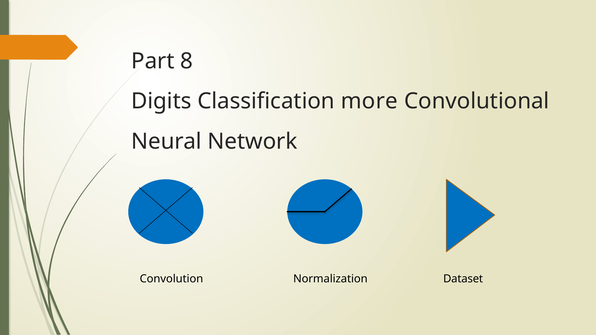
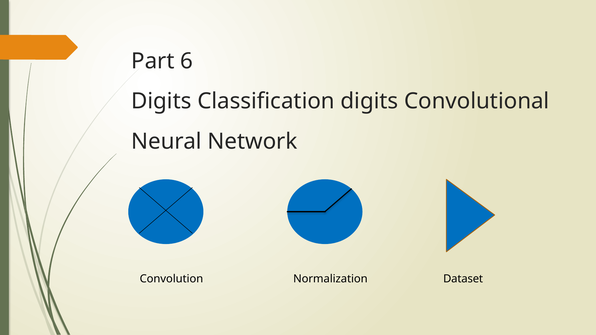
8: 8 -> 6
Classification more: more -> digits
